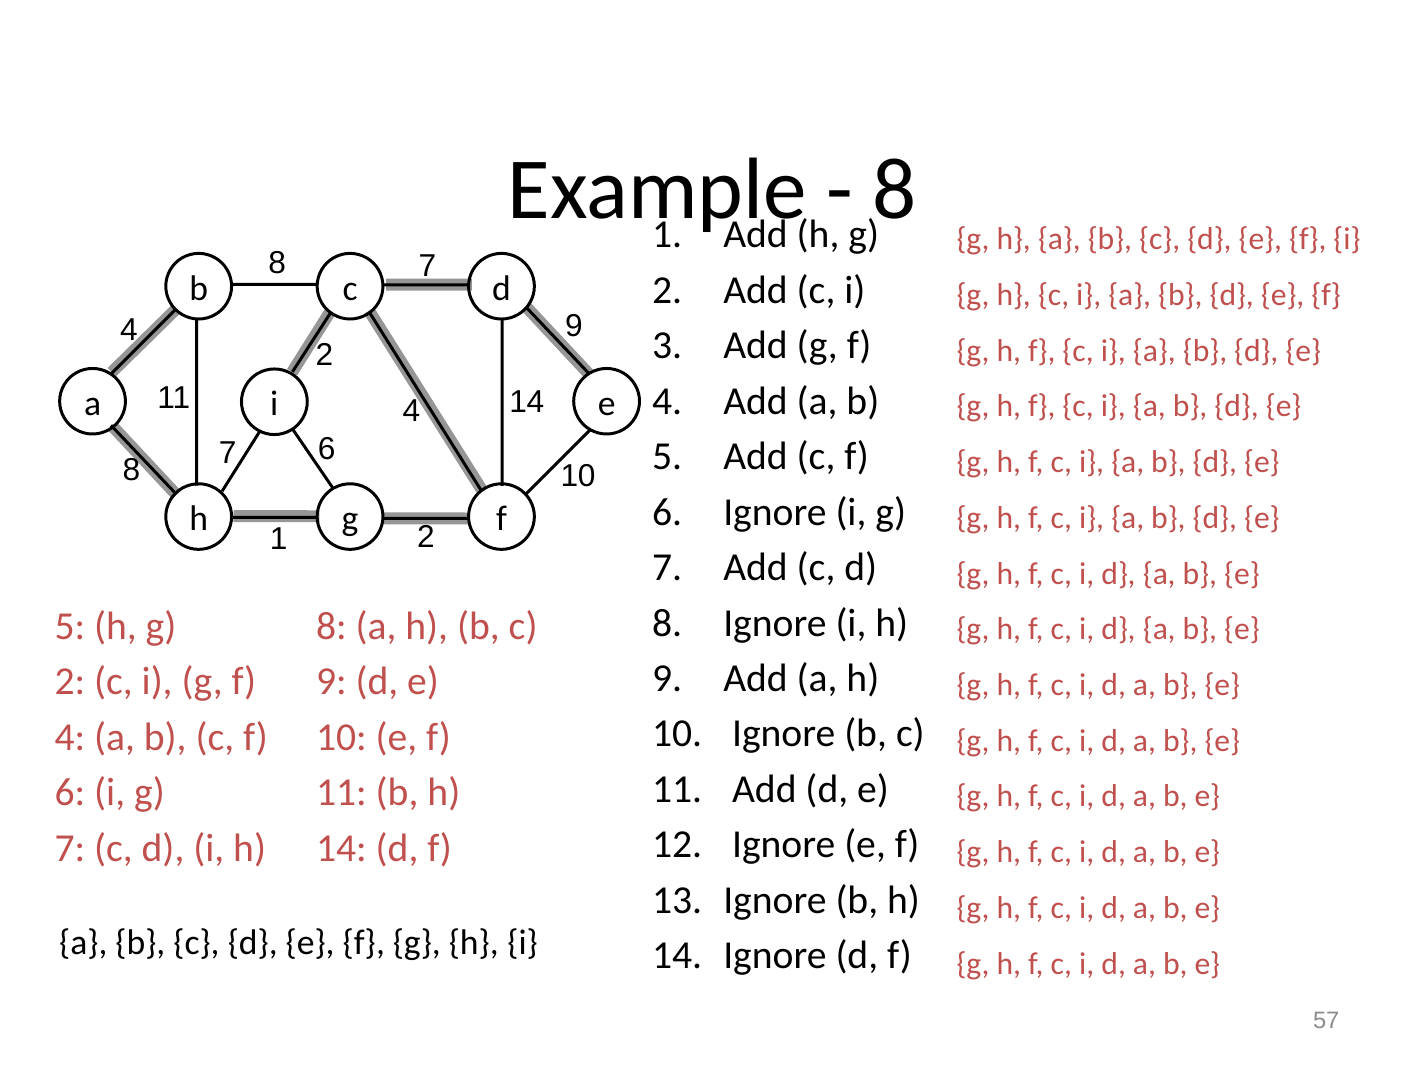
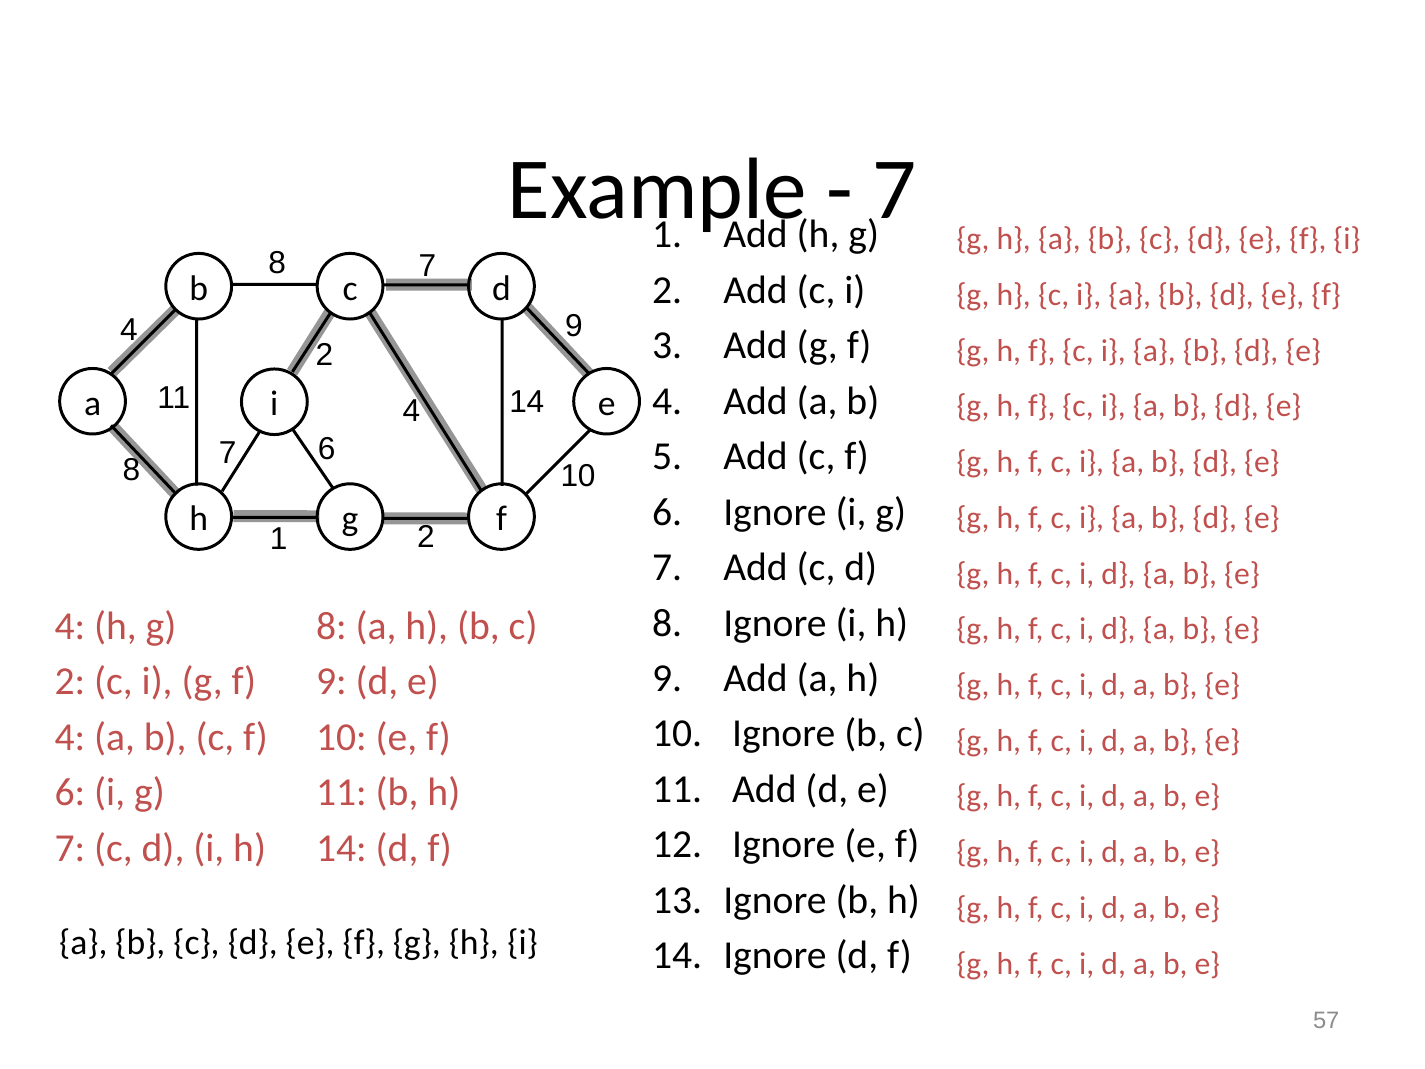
8 at (895, 190): 8 -> 7
5 at (70, 626): 5 -> 4
